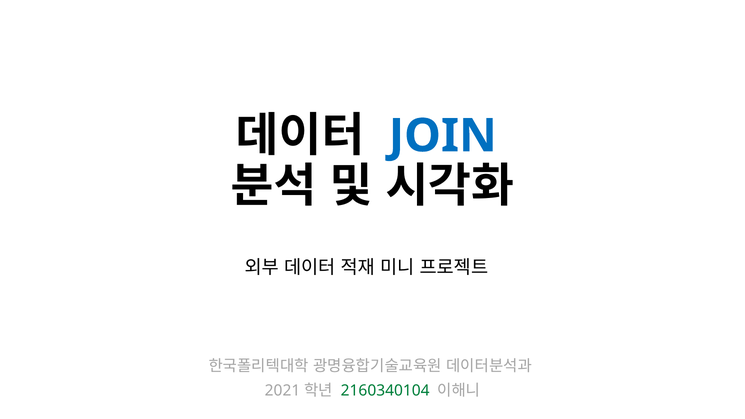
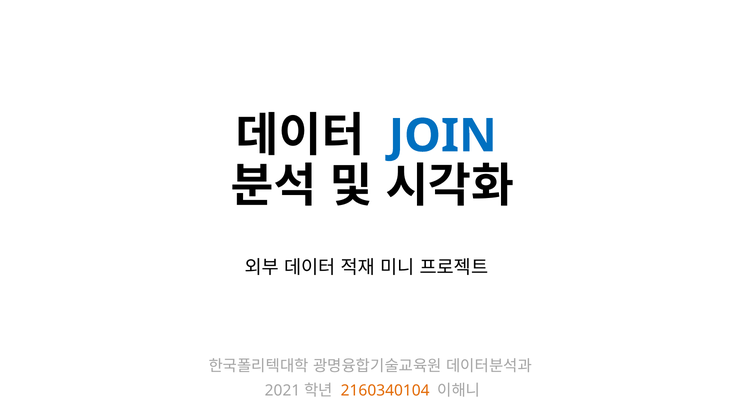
2160340104 colour: green -> orange
